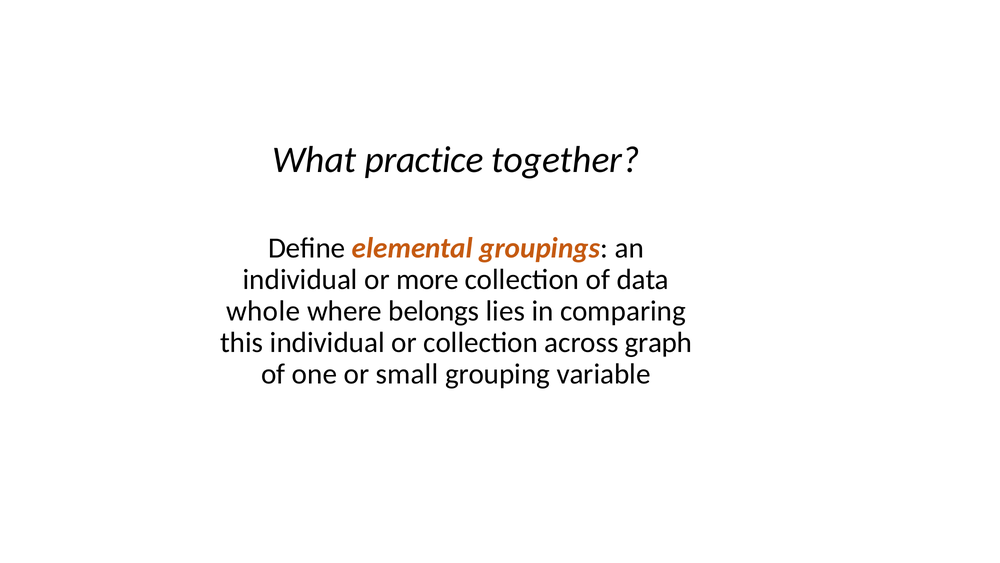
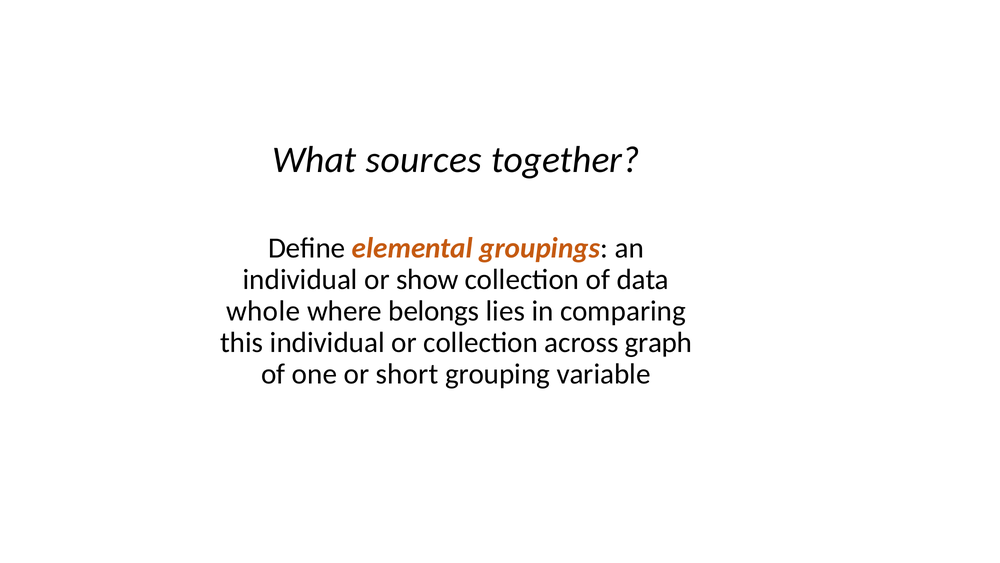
practice: practice -> sources
more: more -> show
small: small -> short
